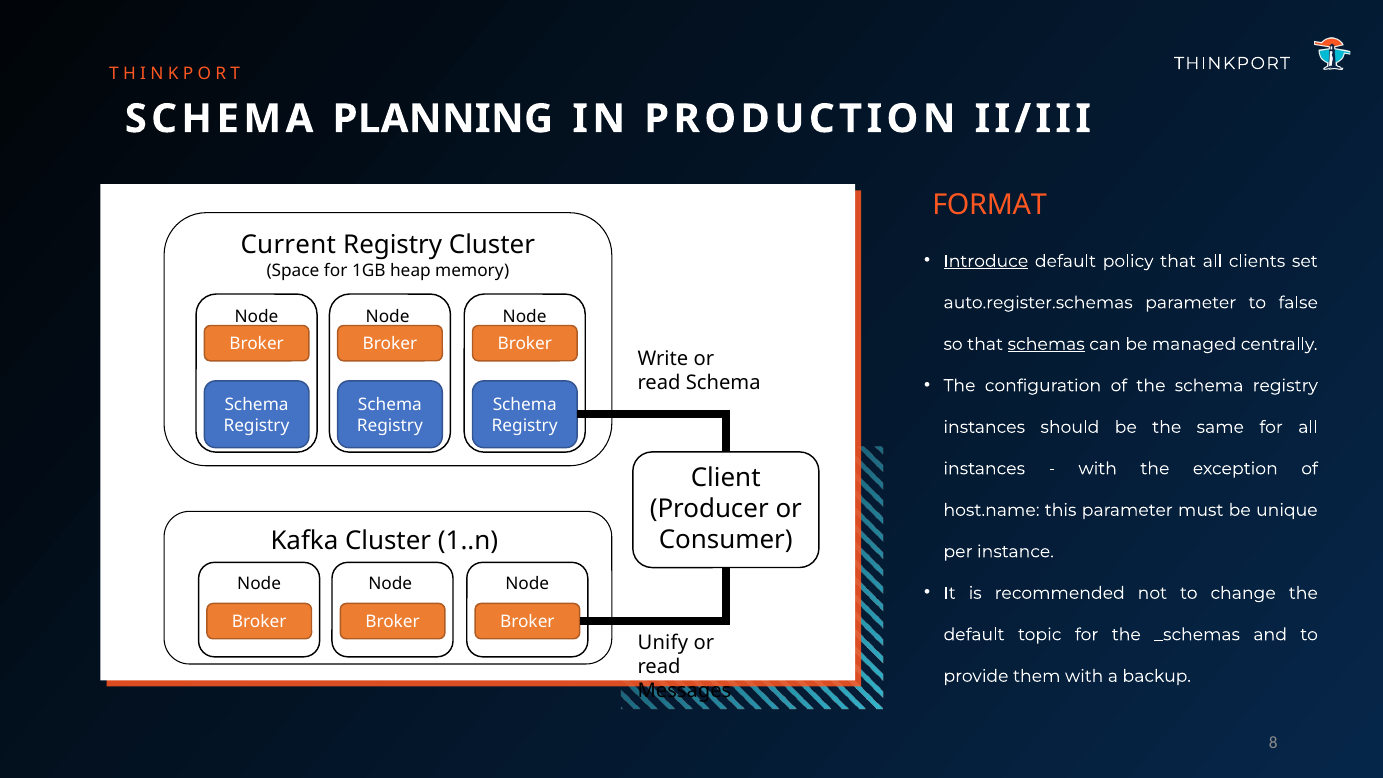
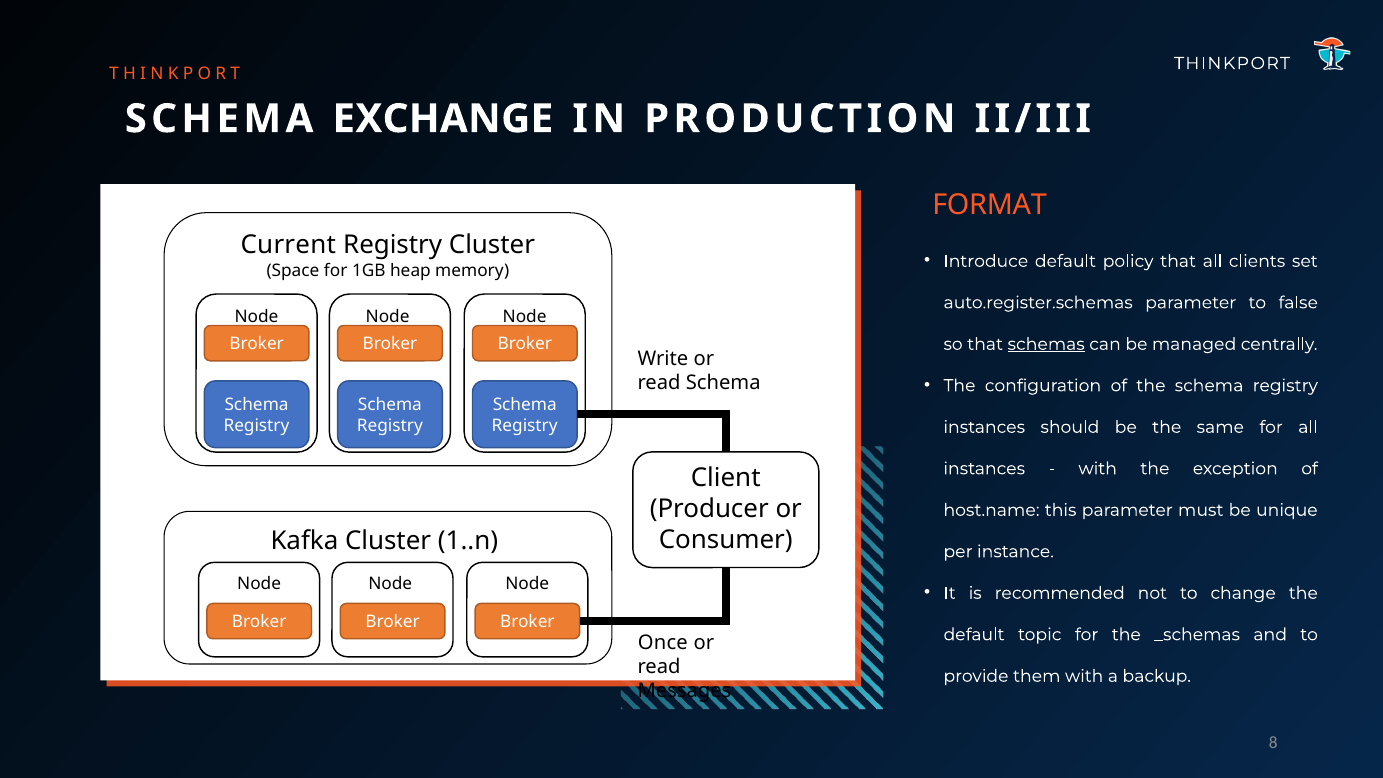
PLANNING: PLANNING -> EXCHANGE
Introduce underline: present -> none
Unify: Unify -> Once
